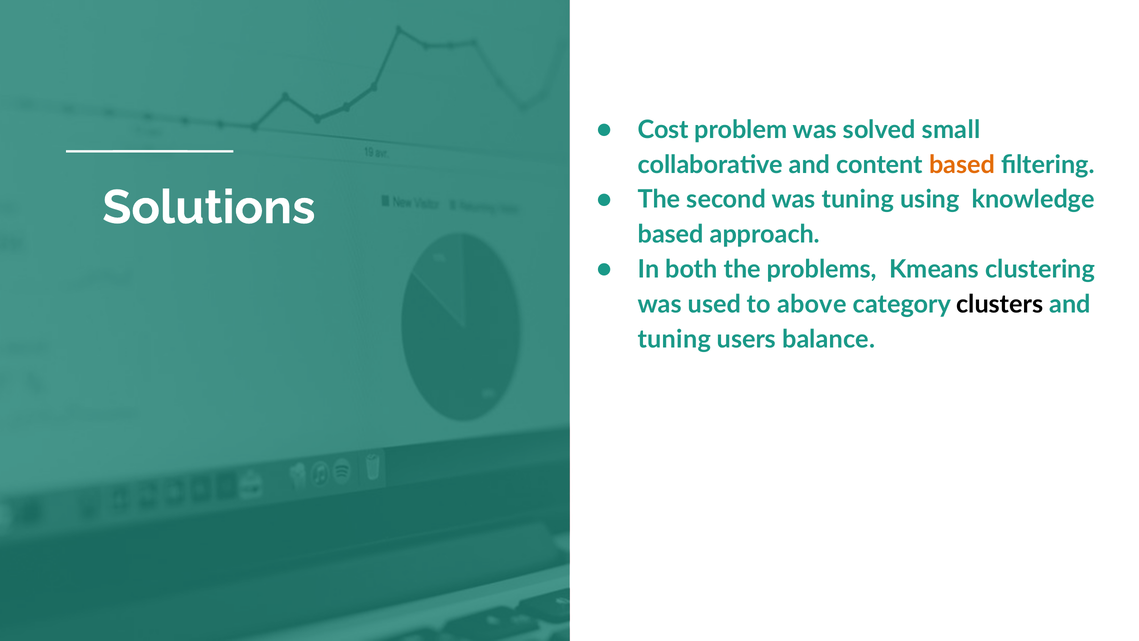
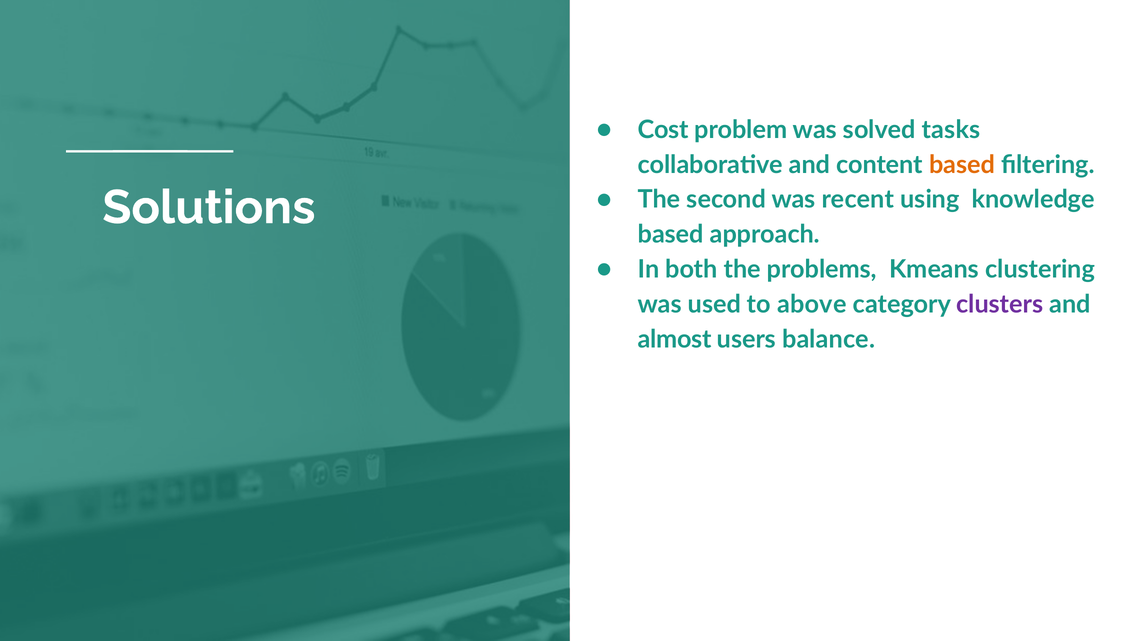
small: small -> tasks
was tuning: tuning -> recent
clusters colour: black -> purple
tuning at (674, 339): tuning -> almost
